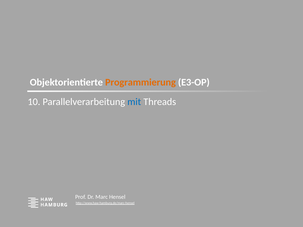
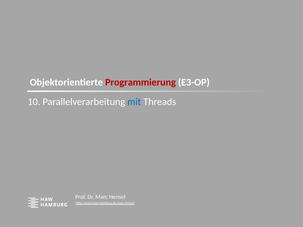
Programmierung colour: orange -> red
